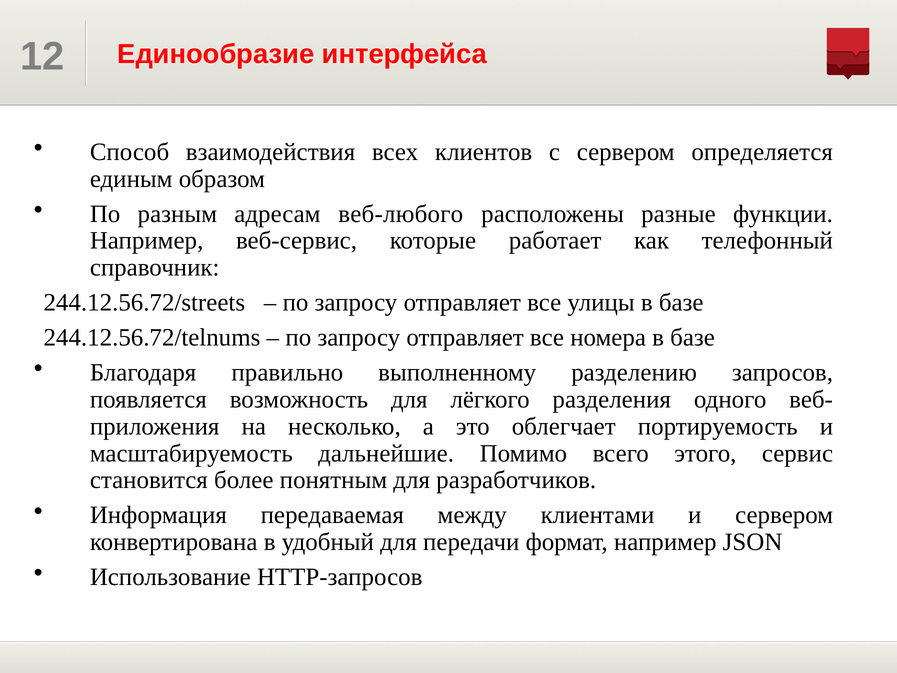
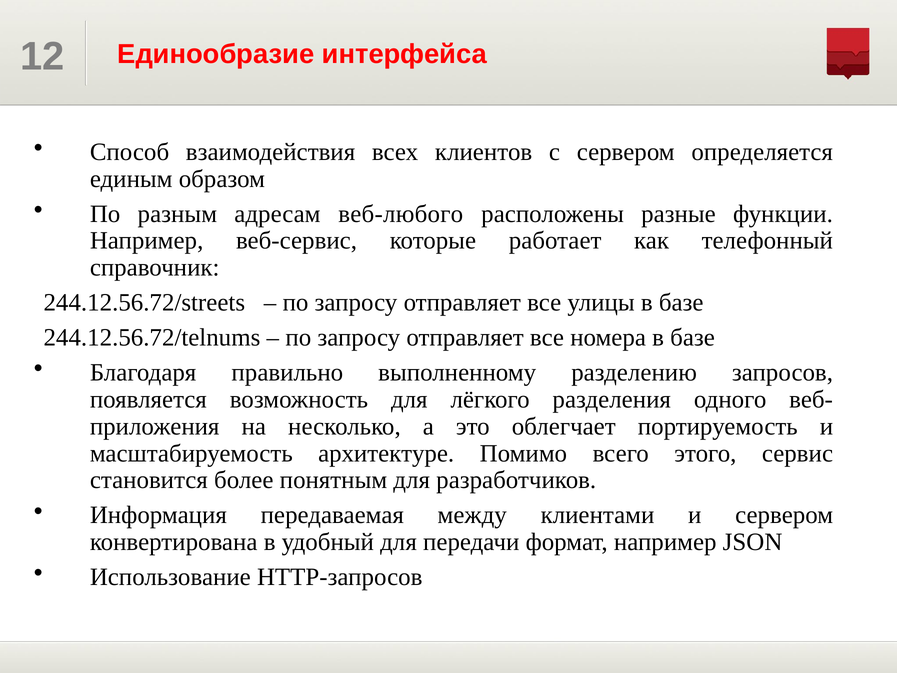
дальнейшие: дальнейшие -> архитектуре
